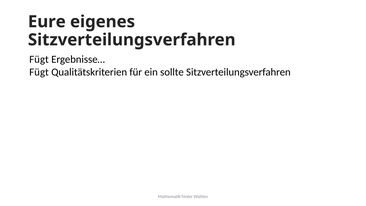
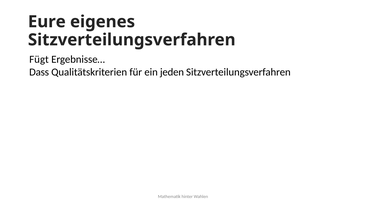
Fügt at (39, 72): Fügt -> Dass
sollte: sollte -> jeden
